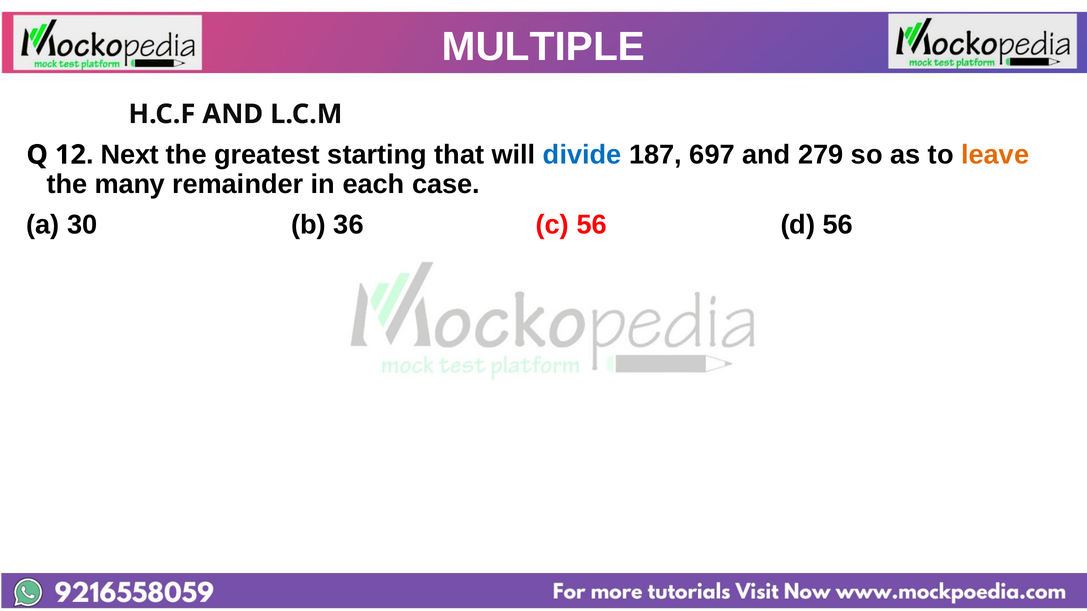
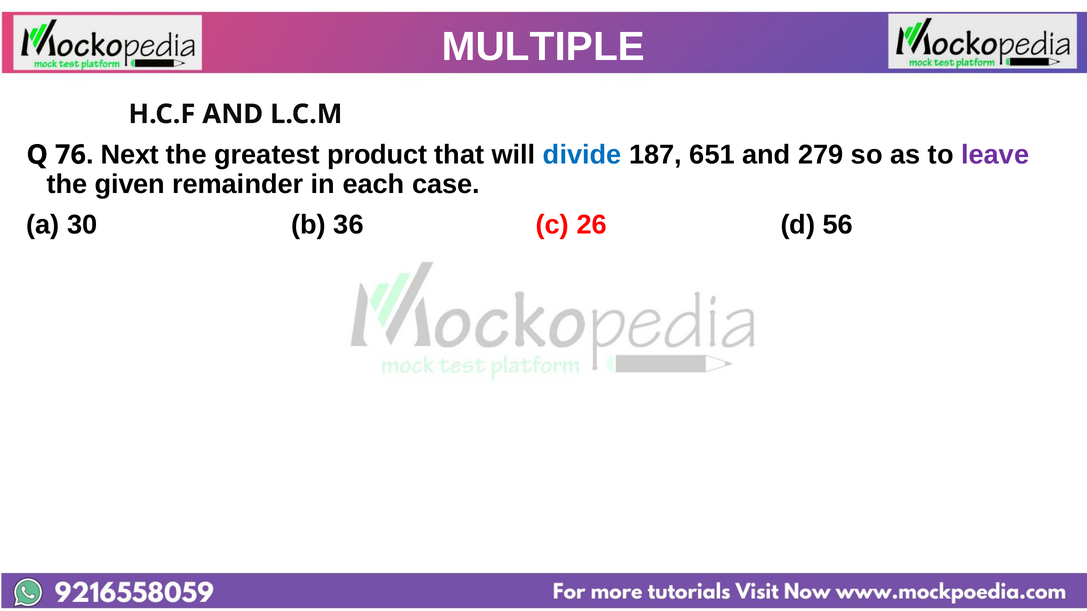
12: 12 -> 76
starting: starting -> product
697: 697 -> 651
leave colour: orange -> purple
many: many -> given
c 56: 56 -> 26
